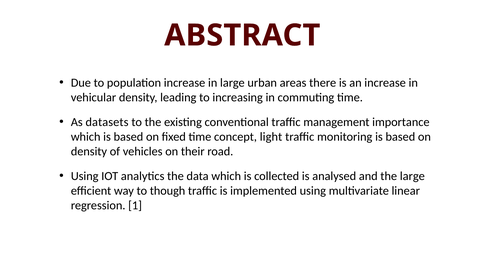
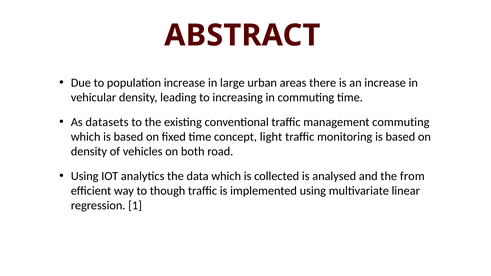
management importance: importance -> commuting
their: their -> both
the large: large -> from
